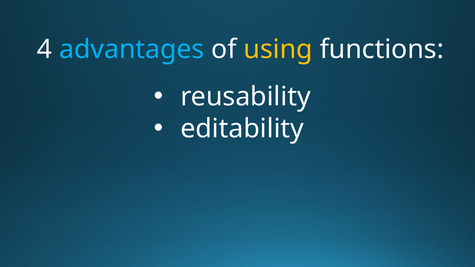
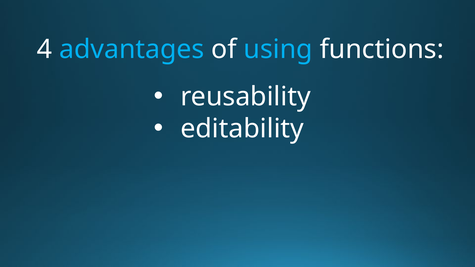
using colour: yellow -> light blue
